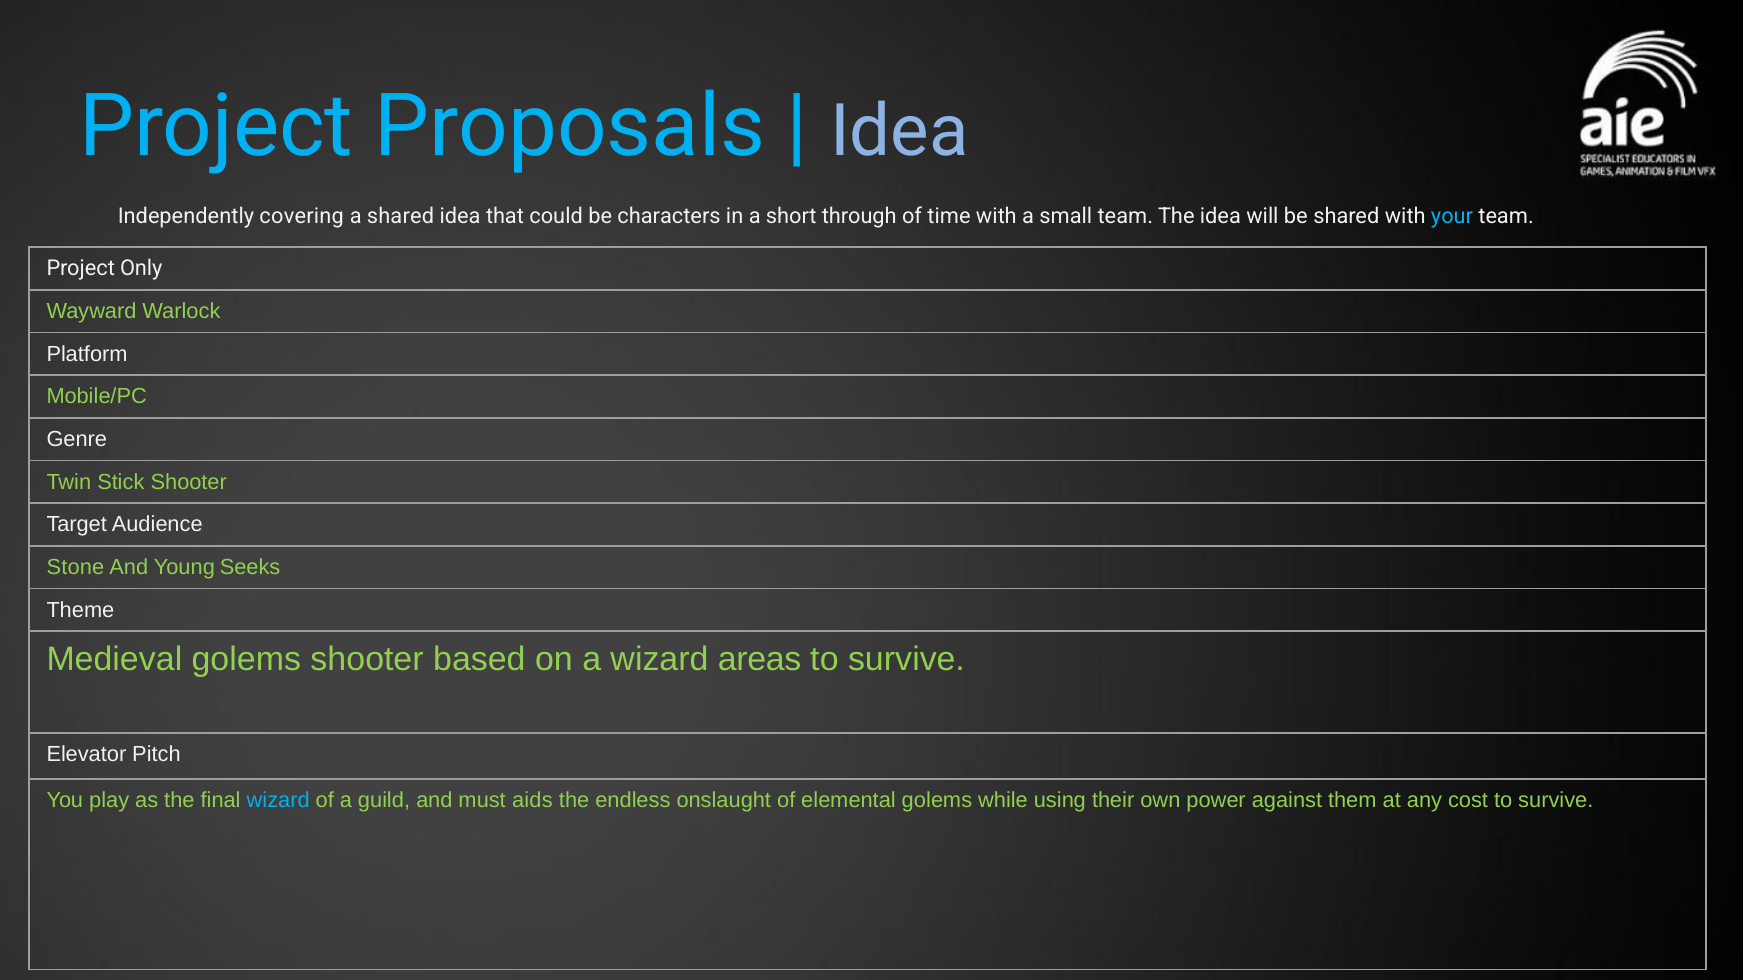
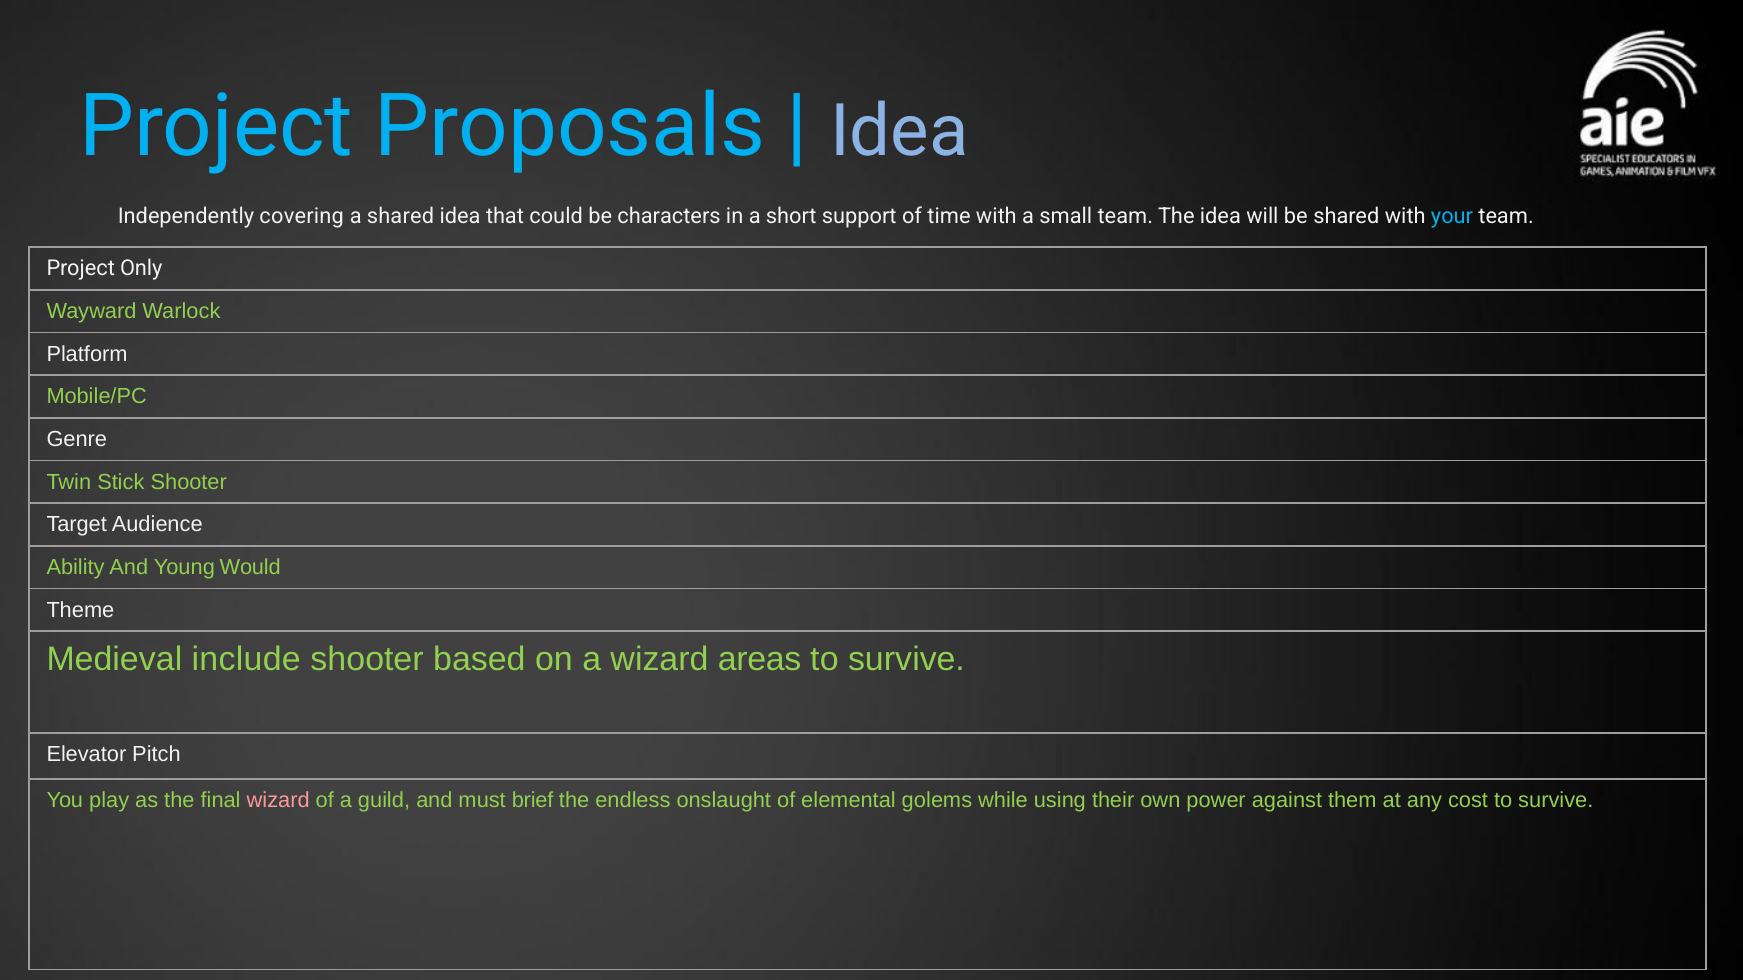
through: through -> support
Stone: Stone -> Ability
Seeks: Seeks -> Would
Medieval golems: golems -> include
wizard at (278, 801) colour: light blue -> pink
aids: aids -> brief
